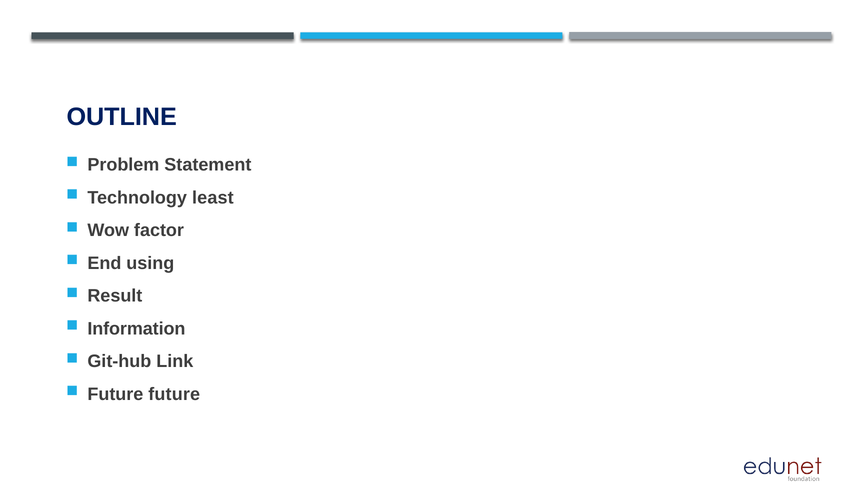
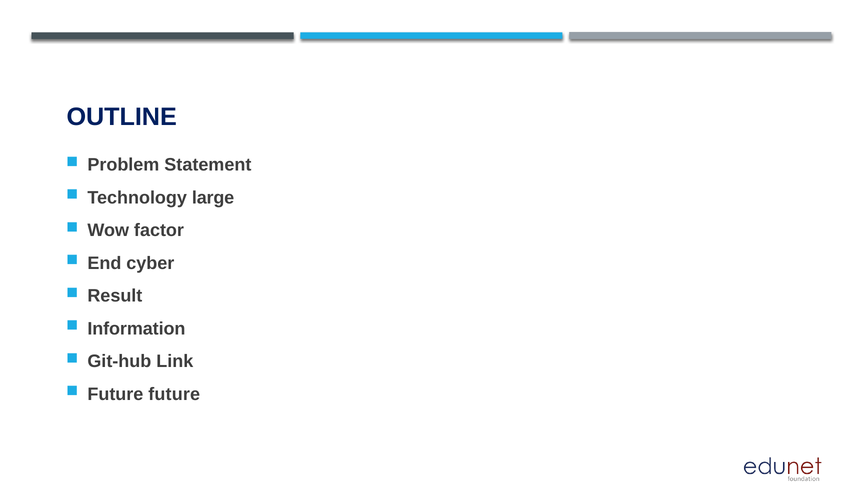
least: least -> large
using: using -> cyber
